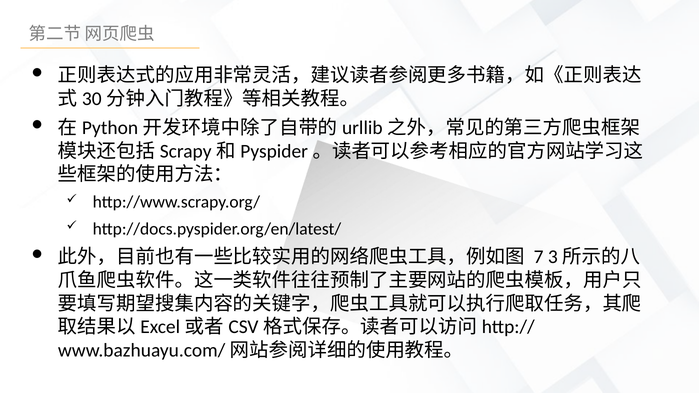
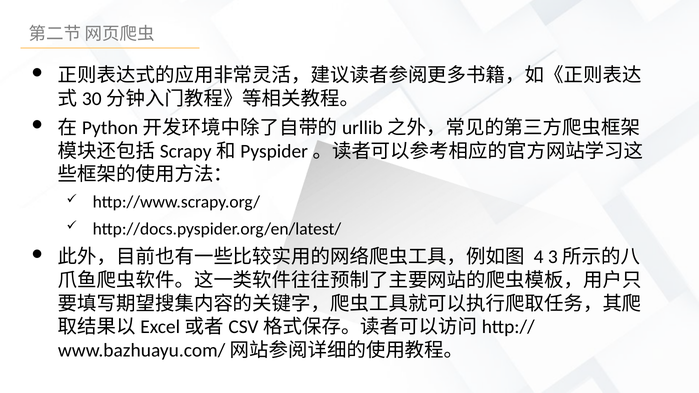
7: 7 -> 4
